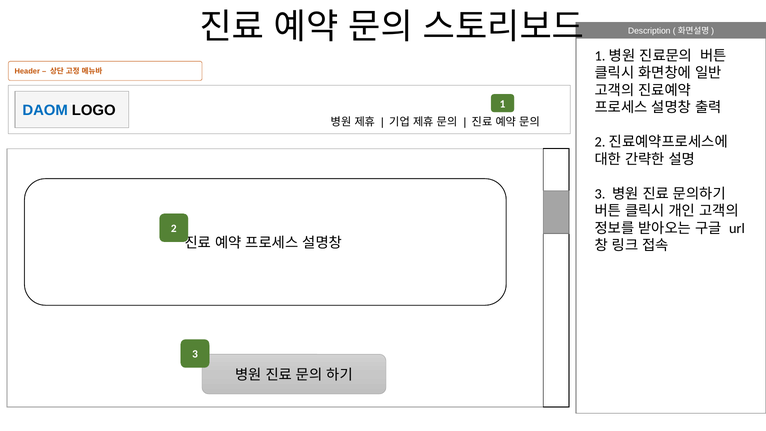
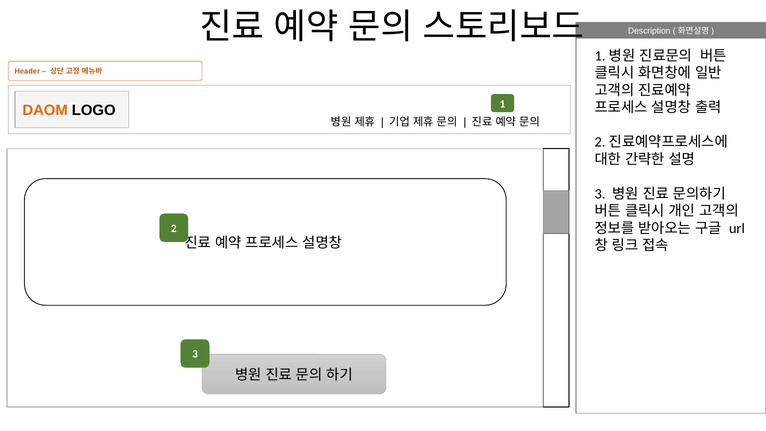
DAOM colour: blue -> orange
